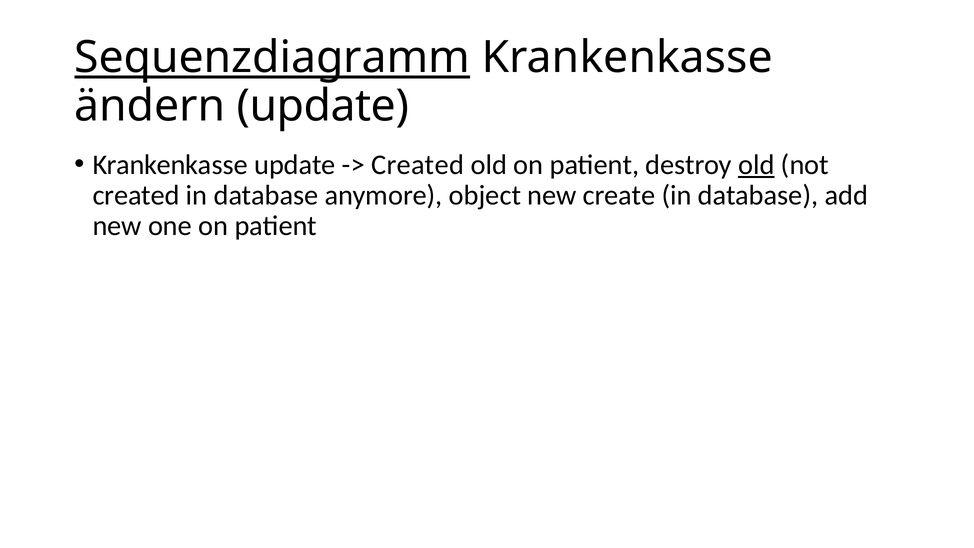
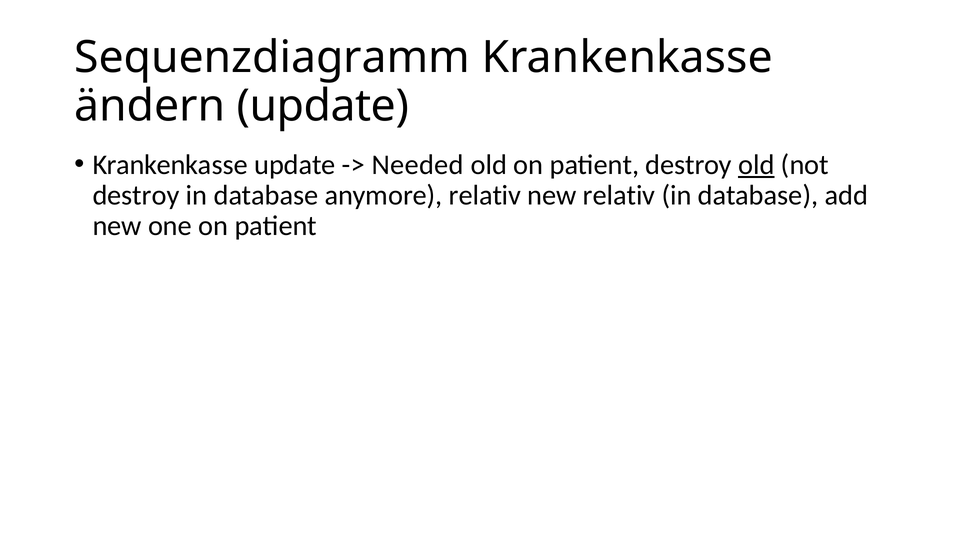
Sequenzdiagramm underline: present -> none
Created at (418, 165): Created -> Needed
created at (136, 195): created -> destroy
anymore object: object -> relativ
new create: create -> relativ
